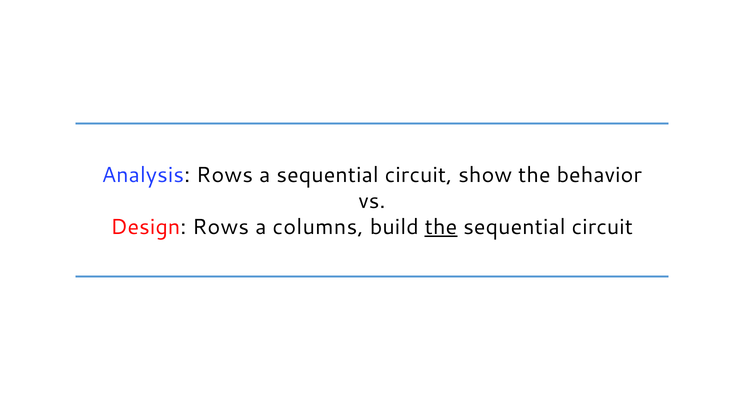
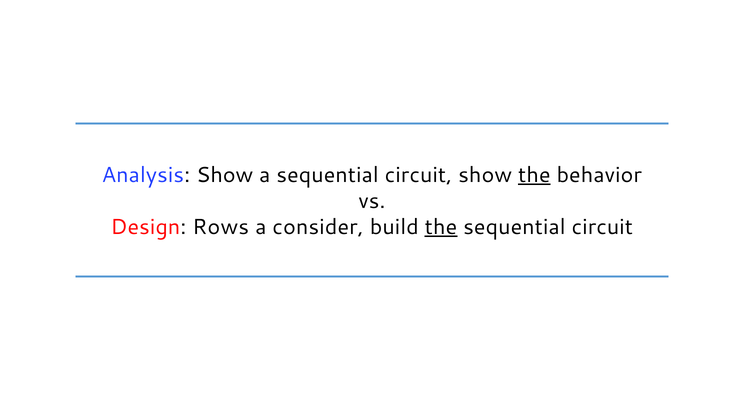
Analysis Rows: Rows -> Show
the at (534, 175) underline: none -> present
columns: columns -> consider
